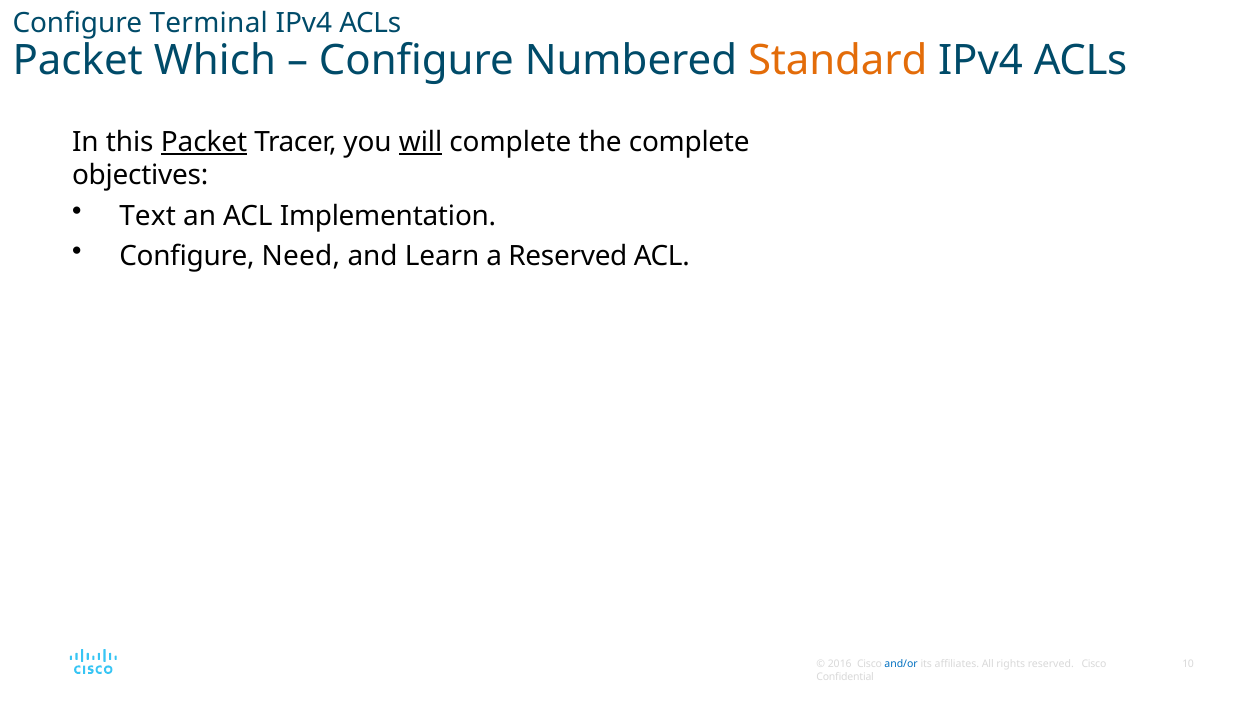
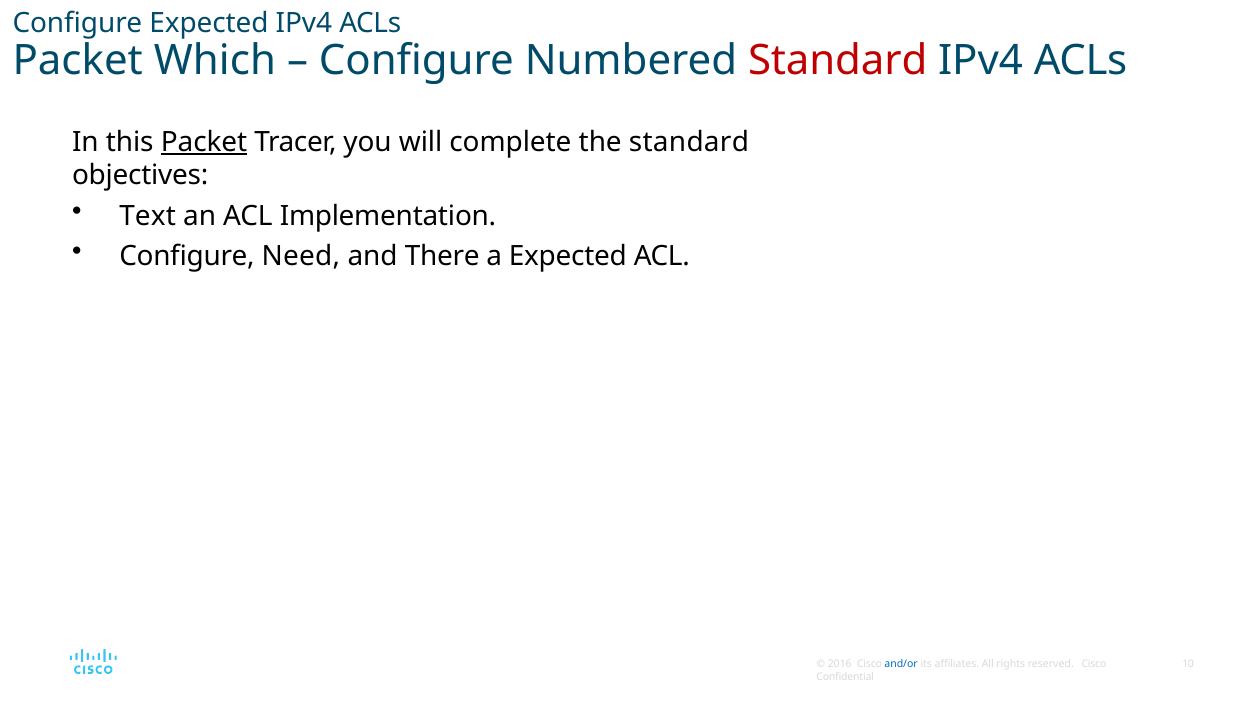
Configure Terminal: Terminal -> Expected
Standard at (838, 61) colour: orange -> red
will underline: present -> none
the complete: complete -> standard
Learn: Learn -> There
a Reserved: Reserved -> Expected
